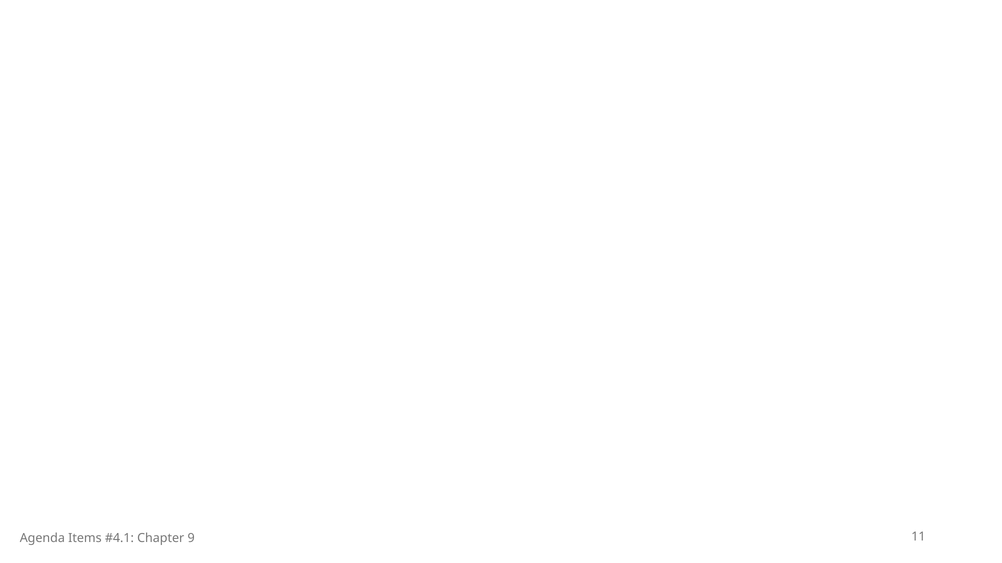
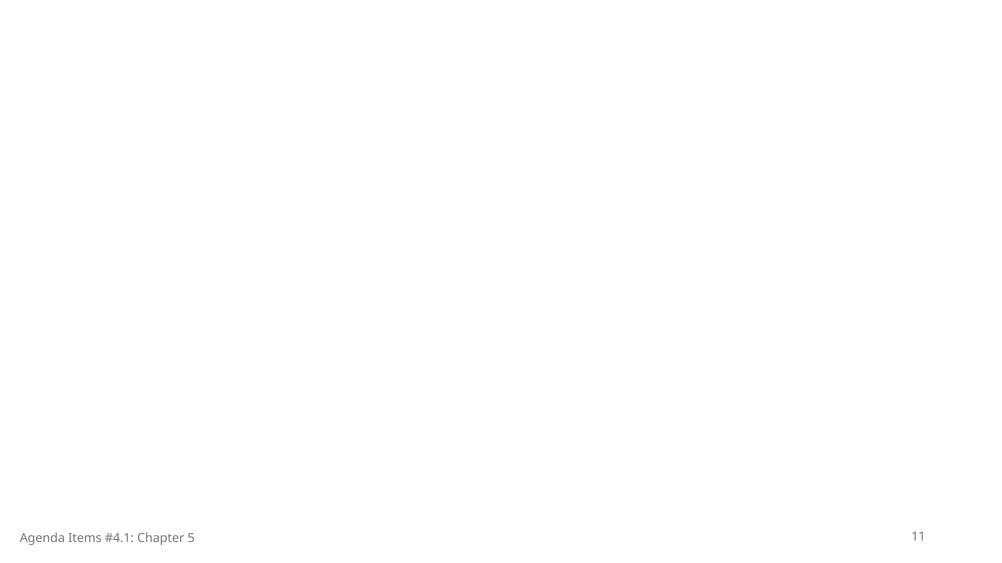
9: 9 -> 5
